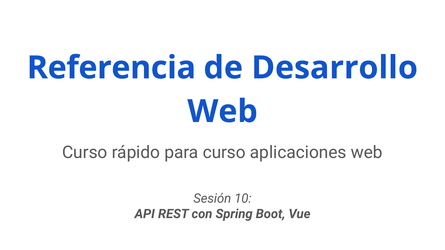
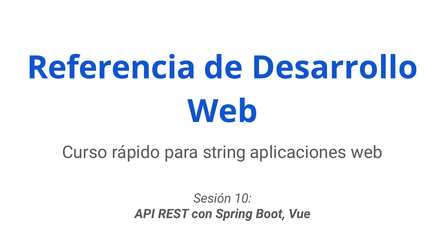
para curso: curso -> string
